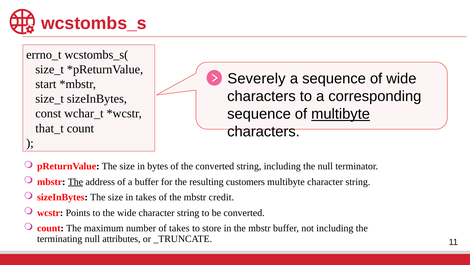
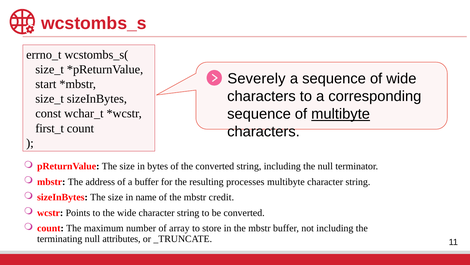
that_t: that_t -> first_t
The at (75, 181) underline: present -> none
customers: customers -> processes
in takes: takes -> name
of takes: takes -> array
